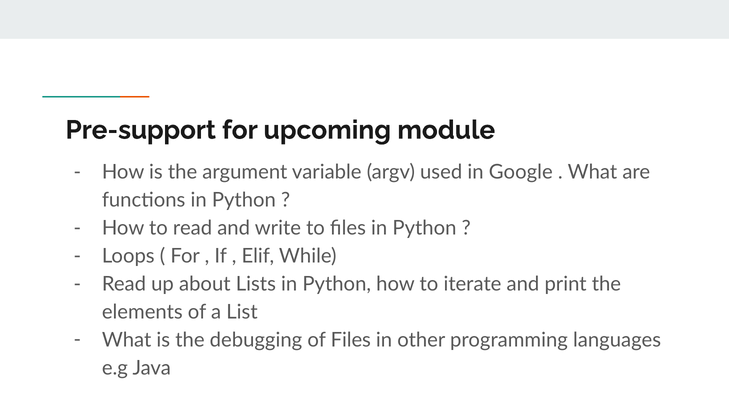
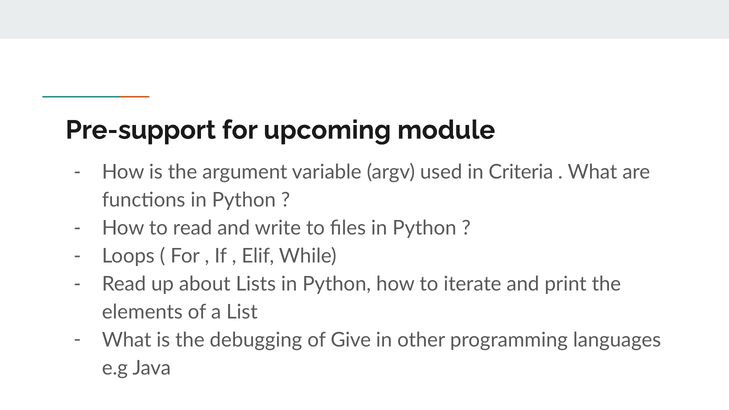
Google: Google -> Criteria
of Files: Files -> Give
